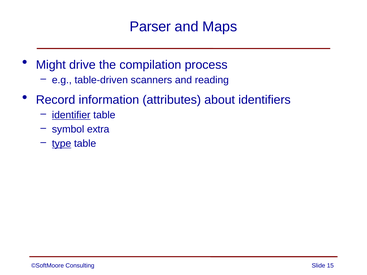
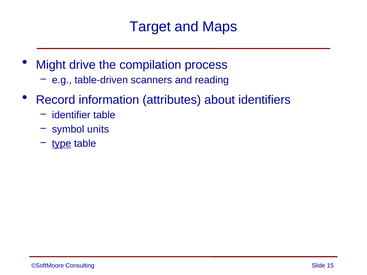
Parser: Parser -> Target
identifier underline: present -> none
extra: extra -> units
